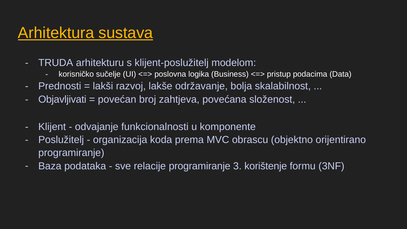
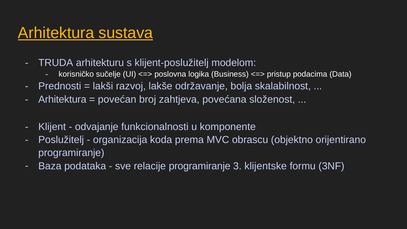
Objavljivati at (62, 99): Objavljivati -> Arhitektura
korištenje: korištenje -> klijentske
